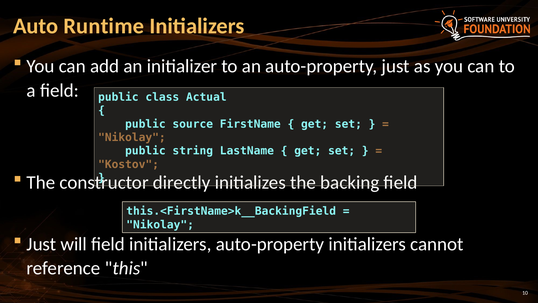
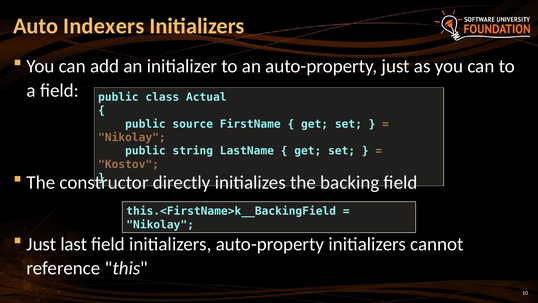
Runtime: Runtime -> Indexers
will: will -> last
